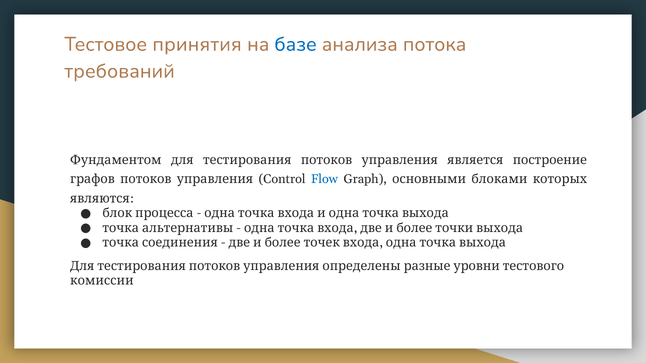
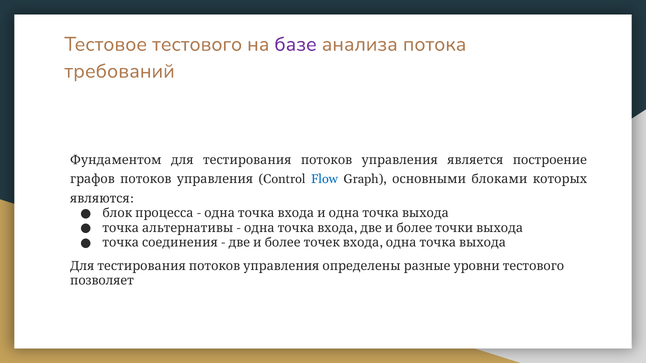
принятия: принятия -> тестового
базе colour: blue -> purple
комиссии: комиссии -> позволяет
